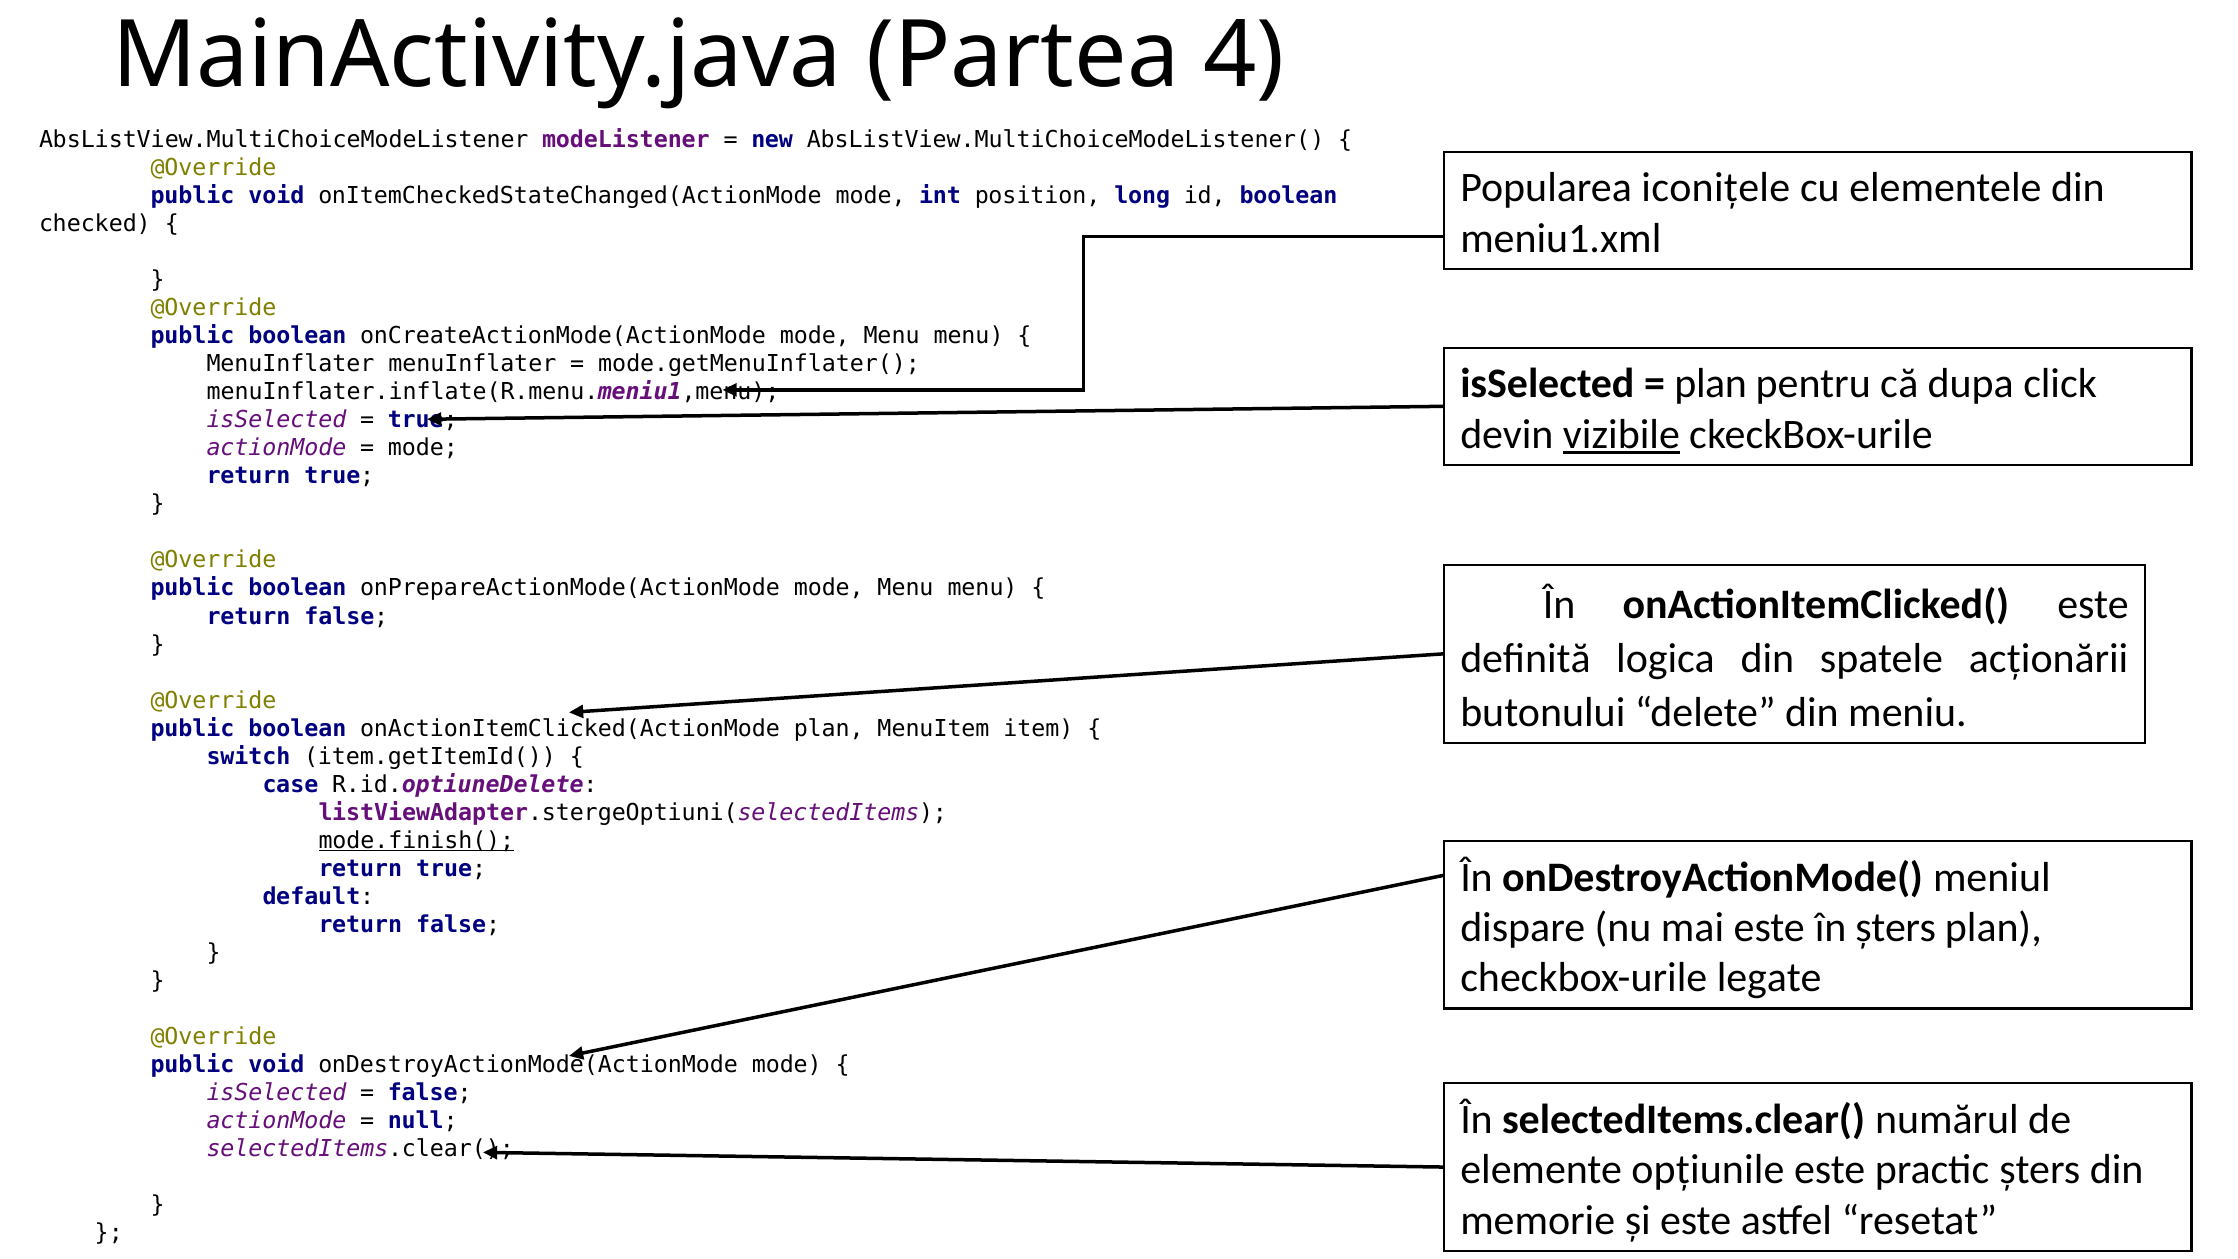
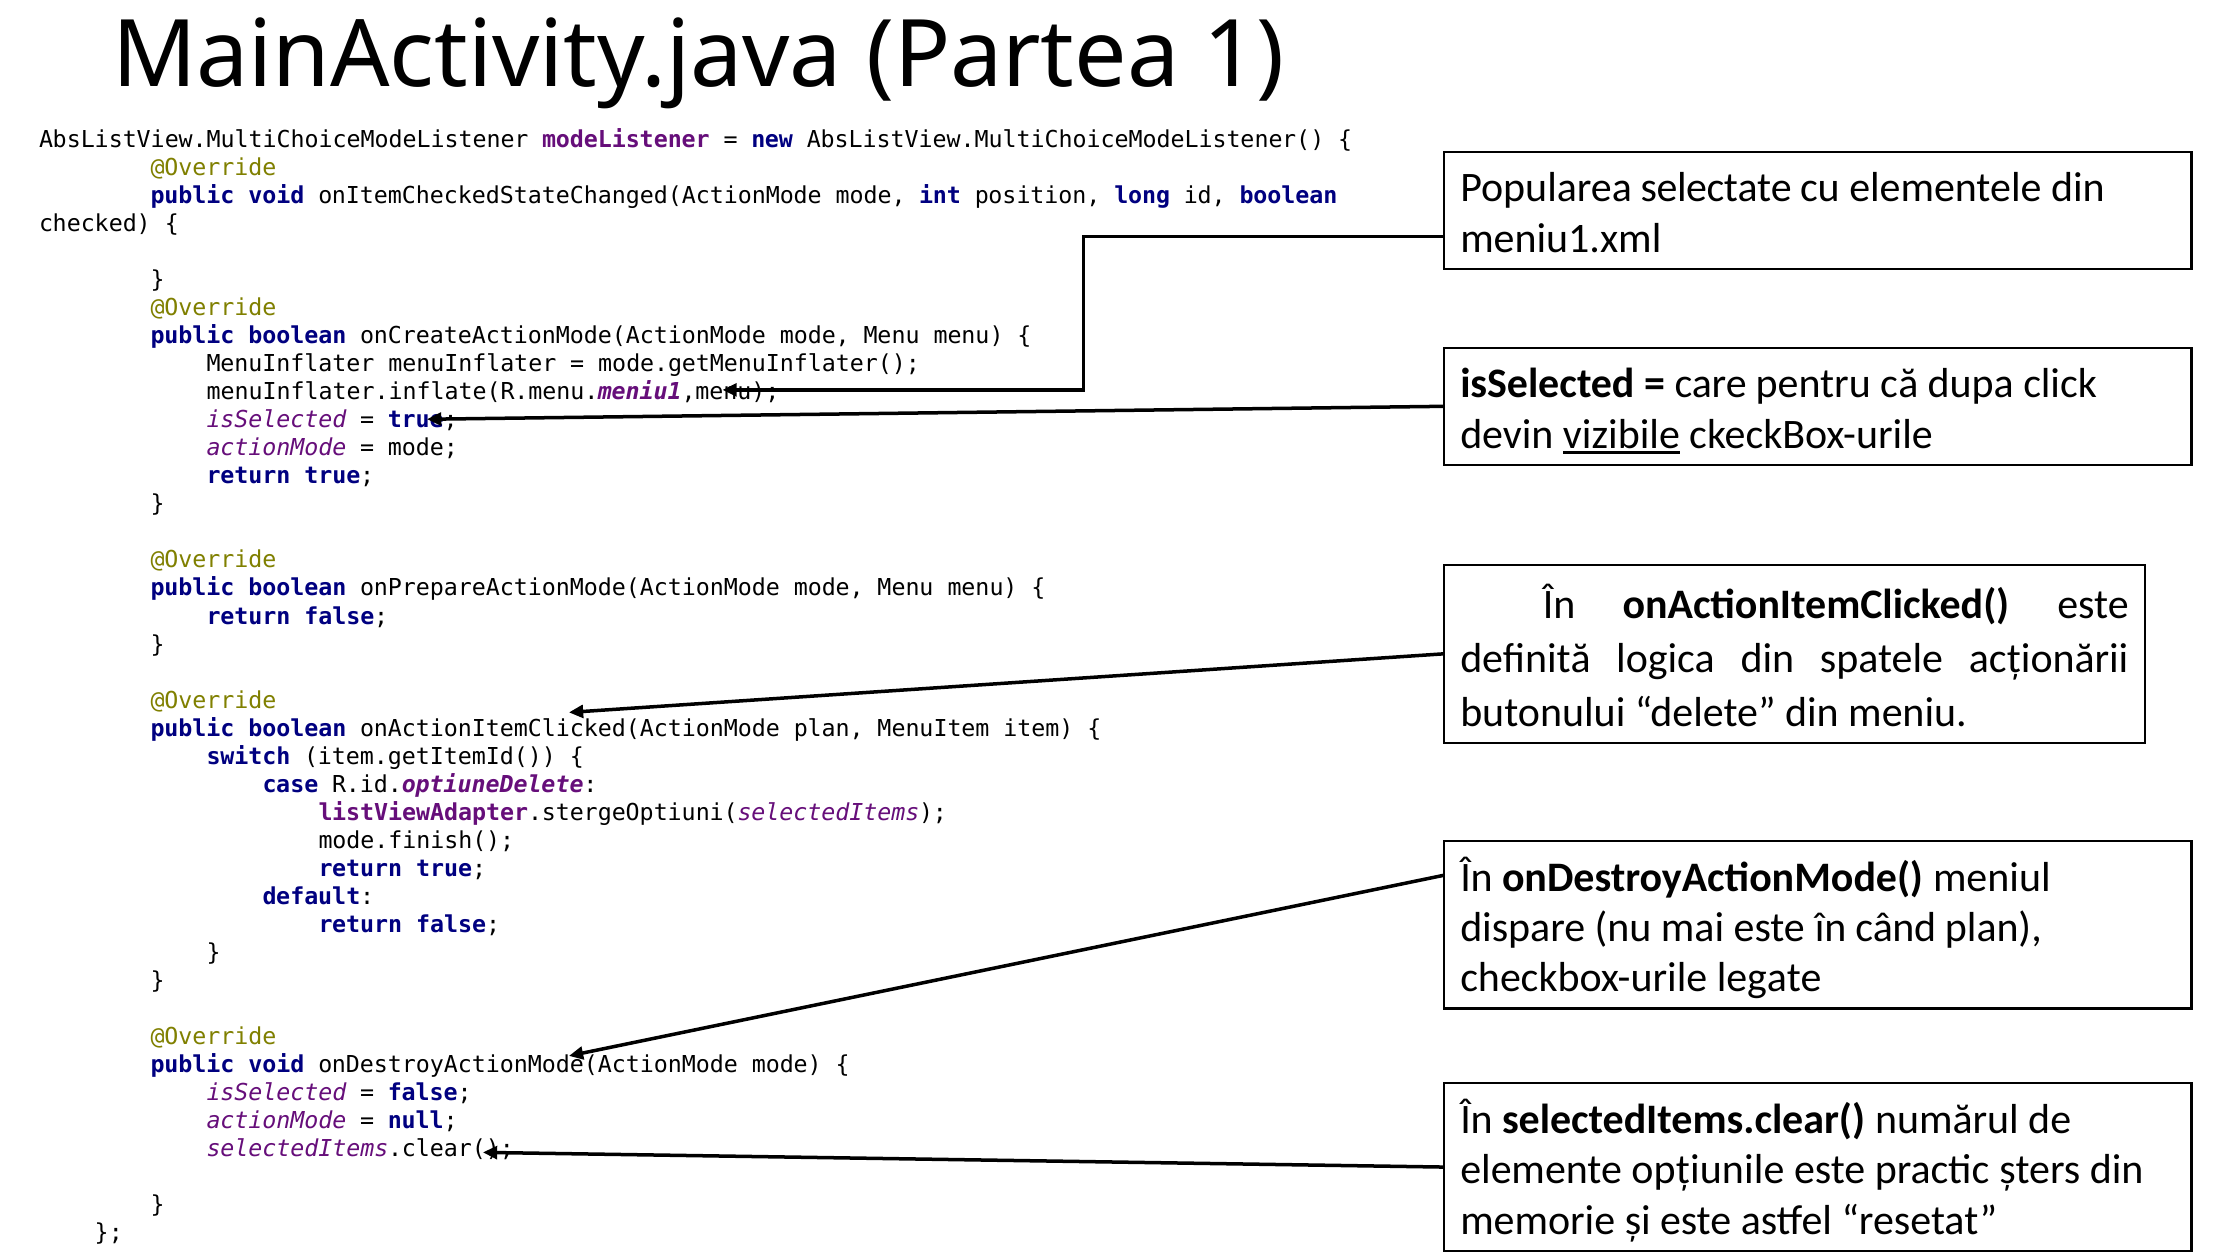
4: 4 -> 1
iconițele: iconițele -> selectate
plan at (1711, 384): plan -> care
mode.finish( underline: present -> none
în șters: șters -> când
